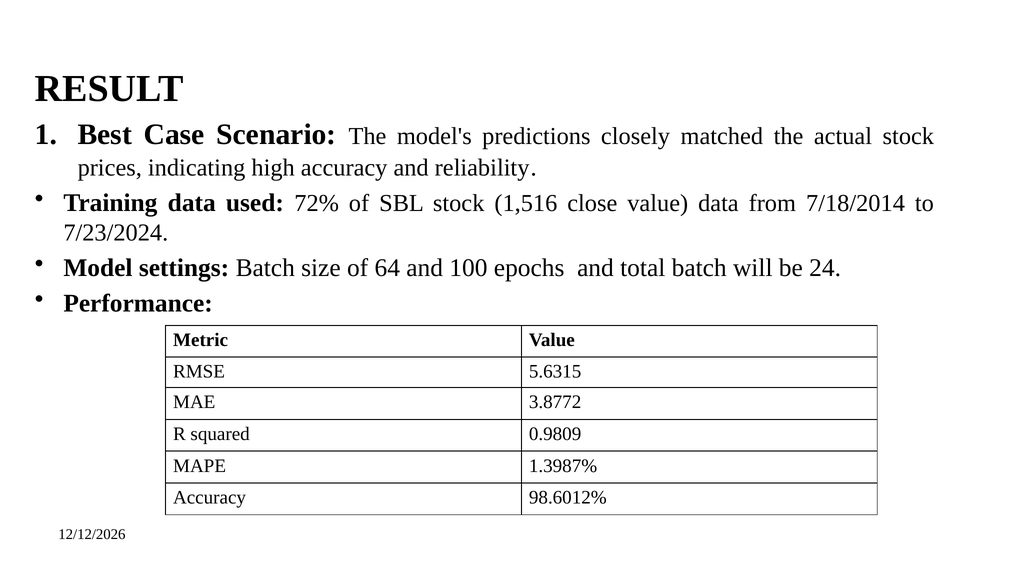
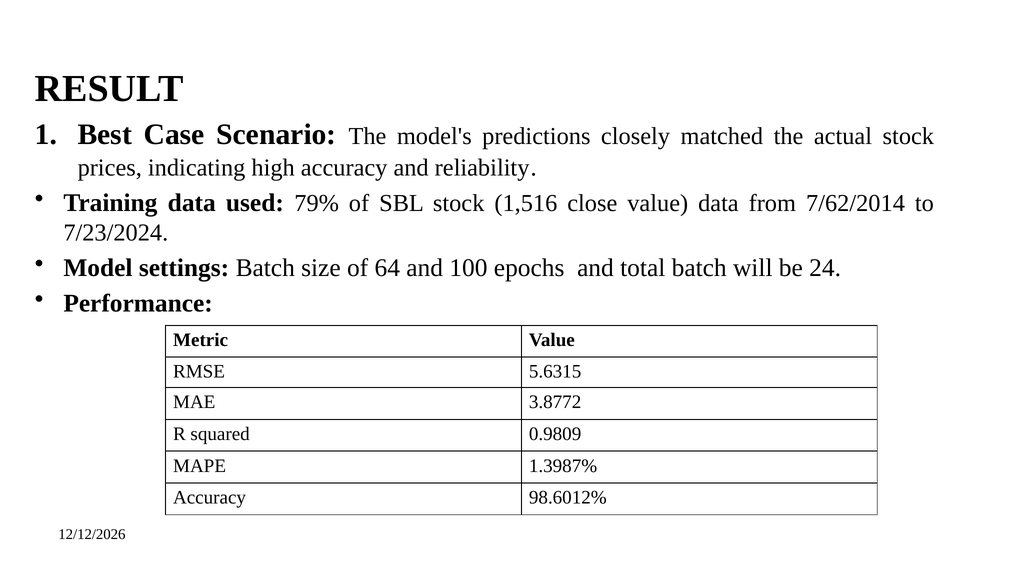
72%: 72% -> 79%
7/18/2014: 7/18/2014 -> 7/62/2014
